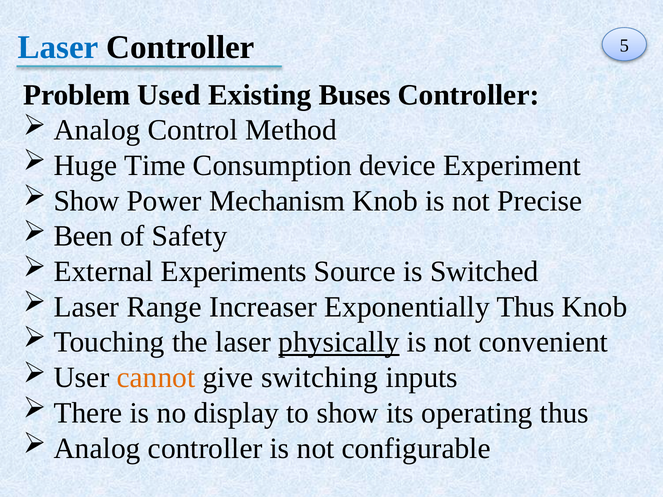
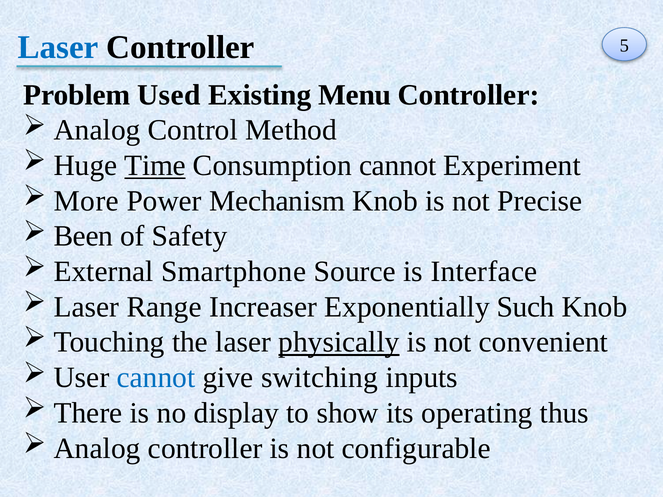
Buses: Buses -> Menu
Time underline: none -> present
Consumption device: device -> cannot
Show at (87, 201): Show -> More
Experiments: Experiments -> Smartphone
Switched: Switched -> Interface
Exponentially Thus: Thus -> Such
cannot at (156, 378) colour: orange -> blue
